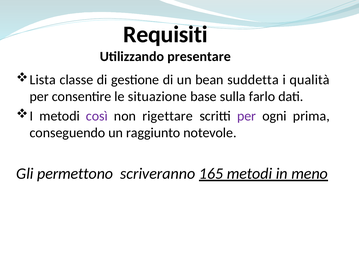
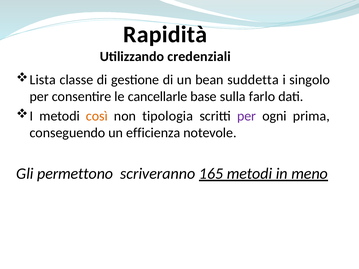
Requisiti: Requisiti -> Rapidità
presentare: presentare -> credenziali
qualità: qualità -> singolo
situazione: situazione -> cancellarle
così colour: purple -> orange
rigettare: rigettare -> tipologia
raggiunto: raggiunto -> efficienza
